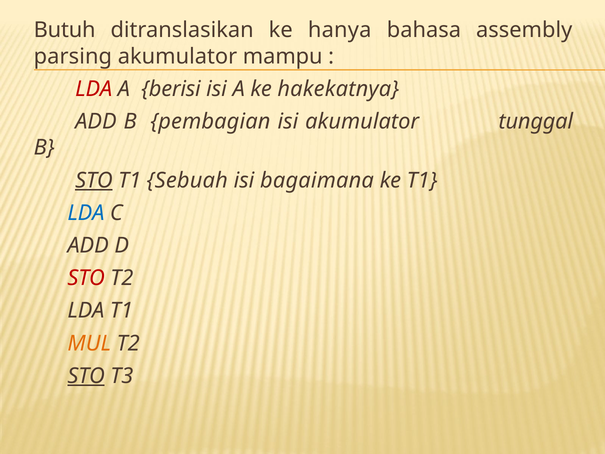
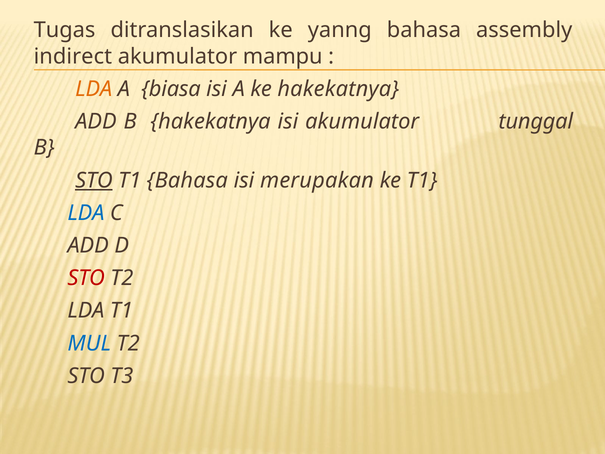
Butuh: Butuh -> Tugas
hanya: hanya -> yanng
parsing: parsing -> indirect
LDA at (94, 89) colour: red -> orange
berisi: berisi -> biasa
B pembagian: pembagian -> hakekatnya
T1 Sebuah: Sebuah -> Bahasa
bagaimana: bagaimana -> merupakan
MUL colour: orange -> blue
STO at (86, 376) underline: present -> none
